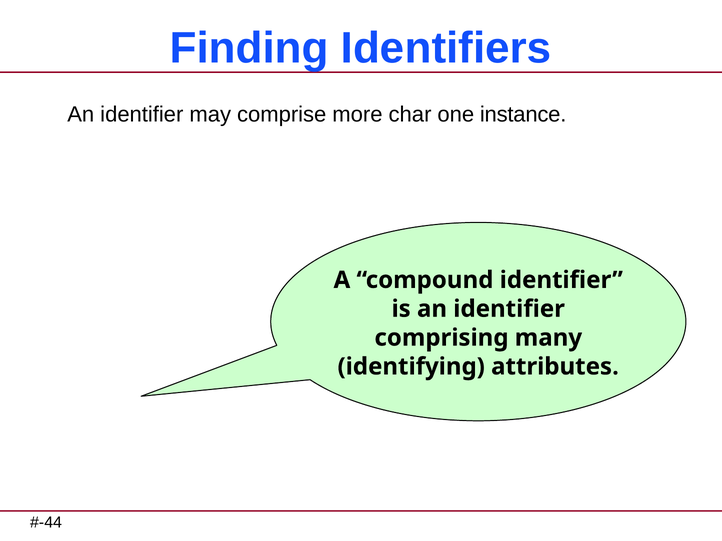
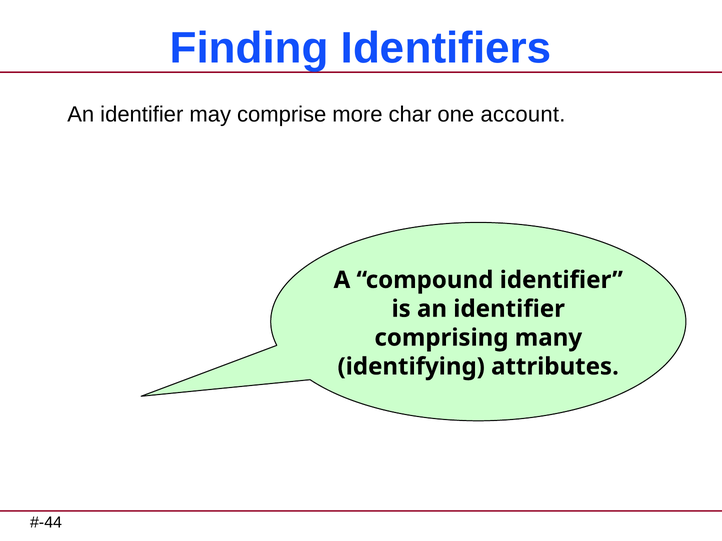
instance: instance -> account
